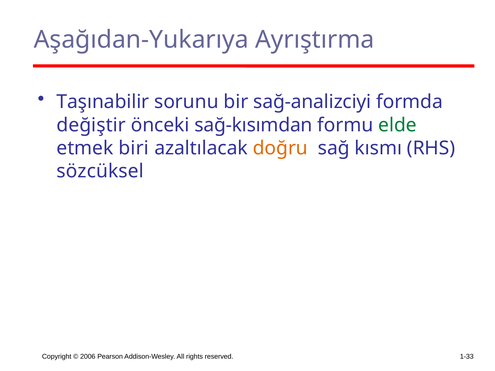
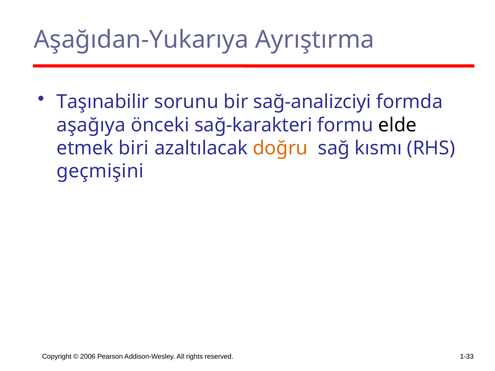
değiştir: değiştir -> aşağıya
sağ-kısımdan: sağ-kısımdan -> sağ-karakteri
elde colour: green -> black
sözcüksel: sözcüksel -> geçmişini
